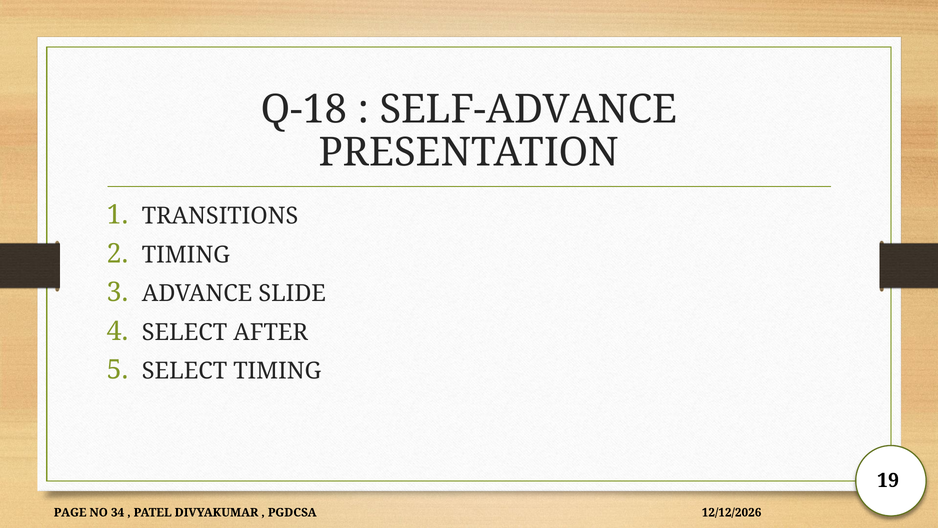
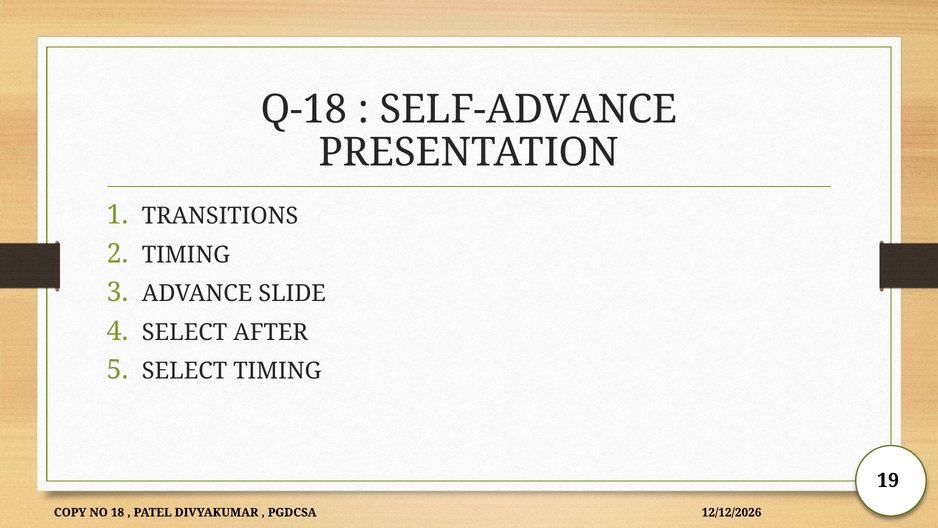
PAGE: PAGE -> COPY
34: 34 -> 18
